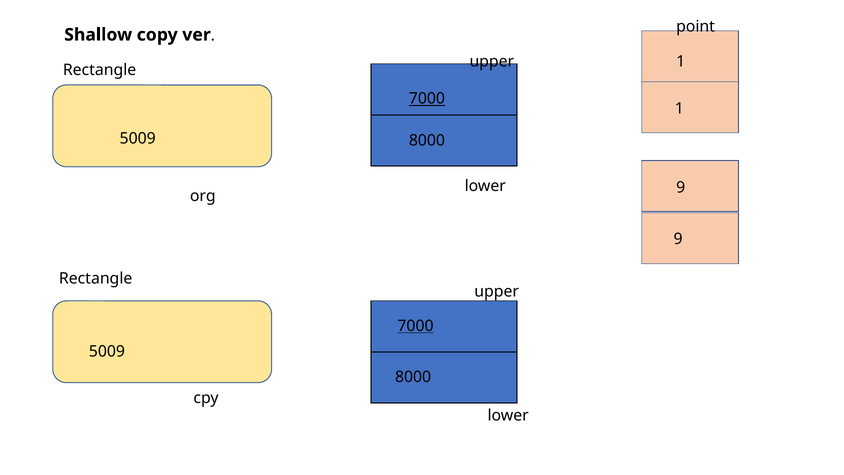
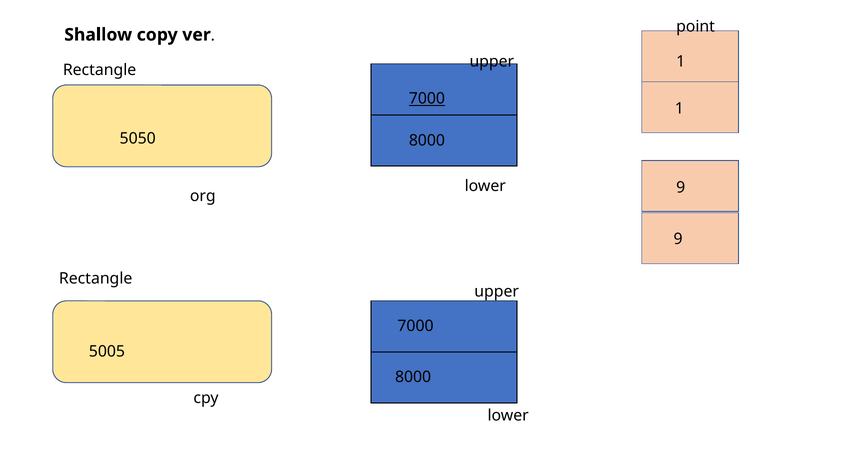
5009 at (138, 138): 5009 -> 5050
7000 at (416, 326) underline: present -> none
5009 at (107, 351): 5009 -> 5005
